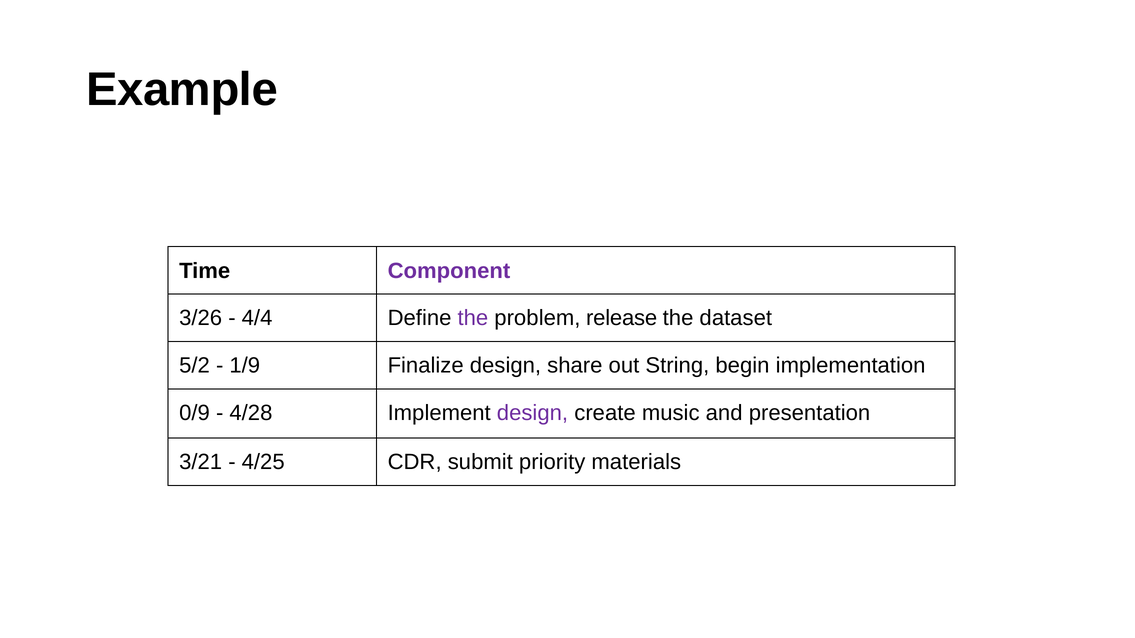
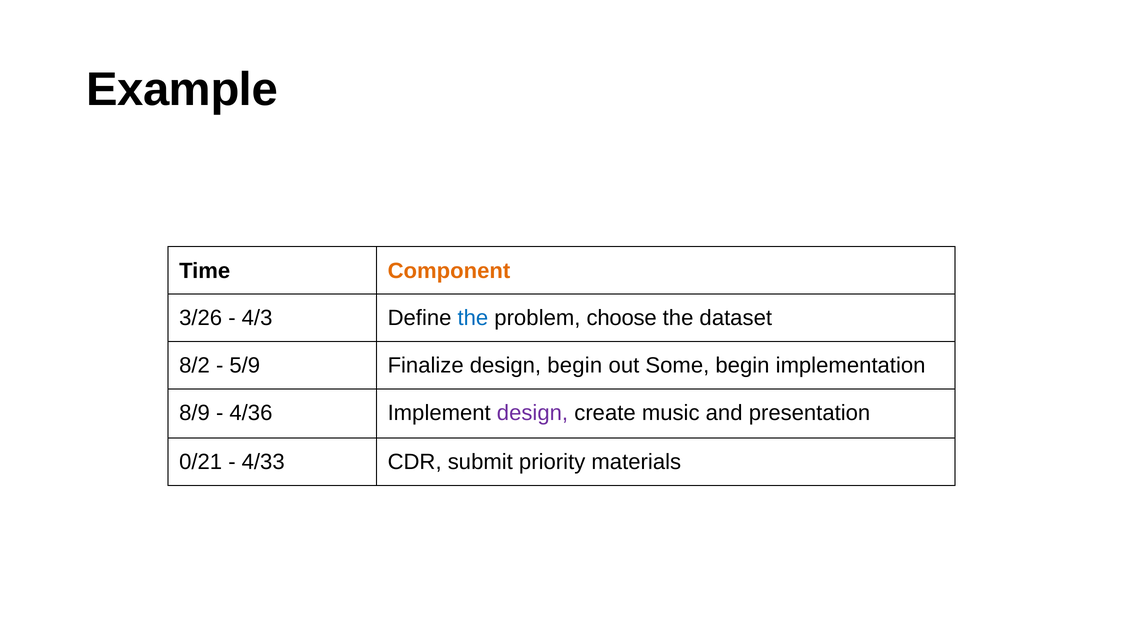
Component colour: purple -> orange
4/4: 4/4 -> 4/3
the at (473, 318) colour: purple -> blue
release: release -> choose
5/2: 5/2 -> 8/2
1/9: 1/9 -> 5/9
design share: share -> begin
String: String -> Some
0/9: 0/9 -> 8/9
4/28: 4/28 -> 4/36
3/21: 3/21 -> 0/21
4/25: 4/25 -> 4/33
